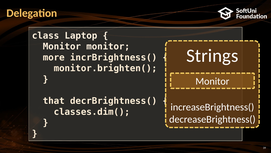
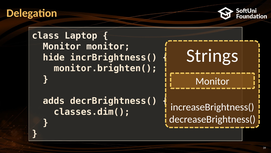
more: more -> hide
that: that -> adds
